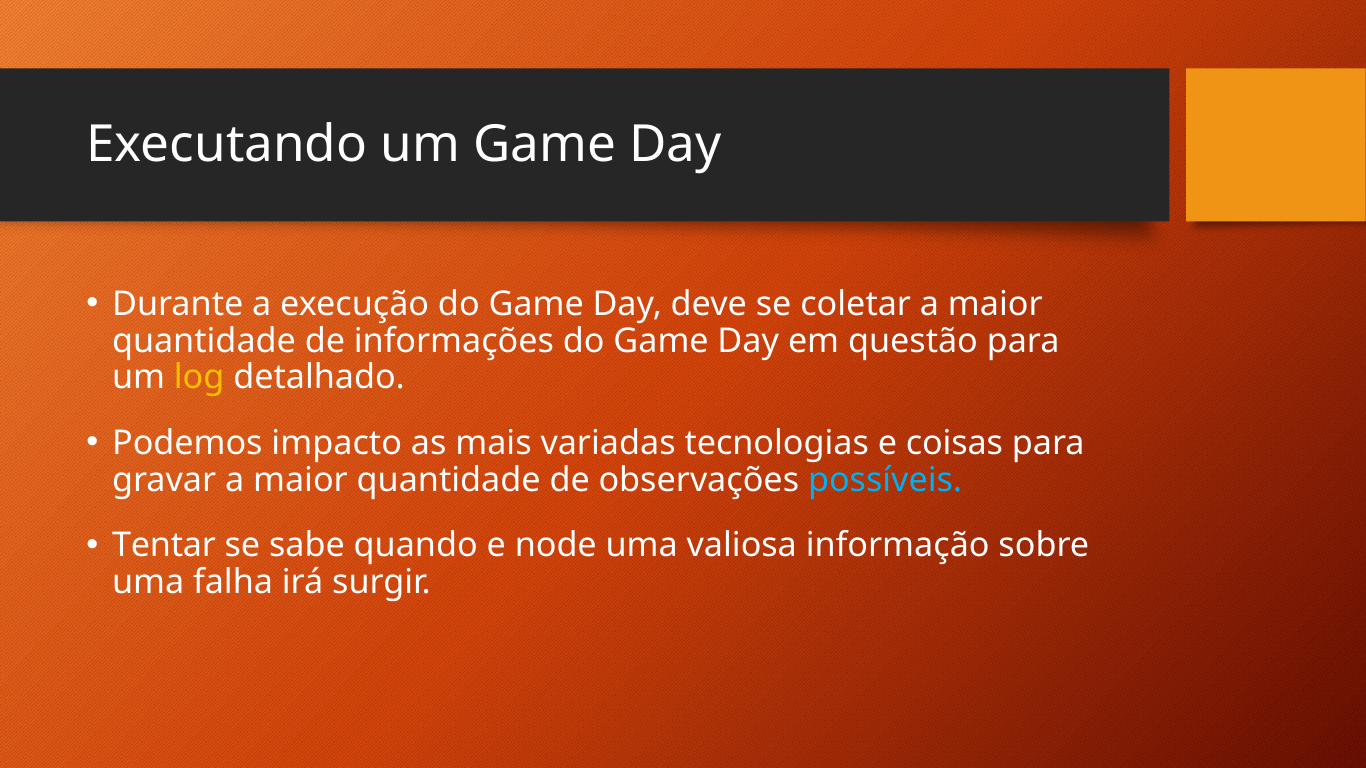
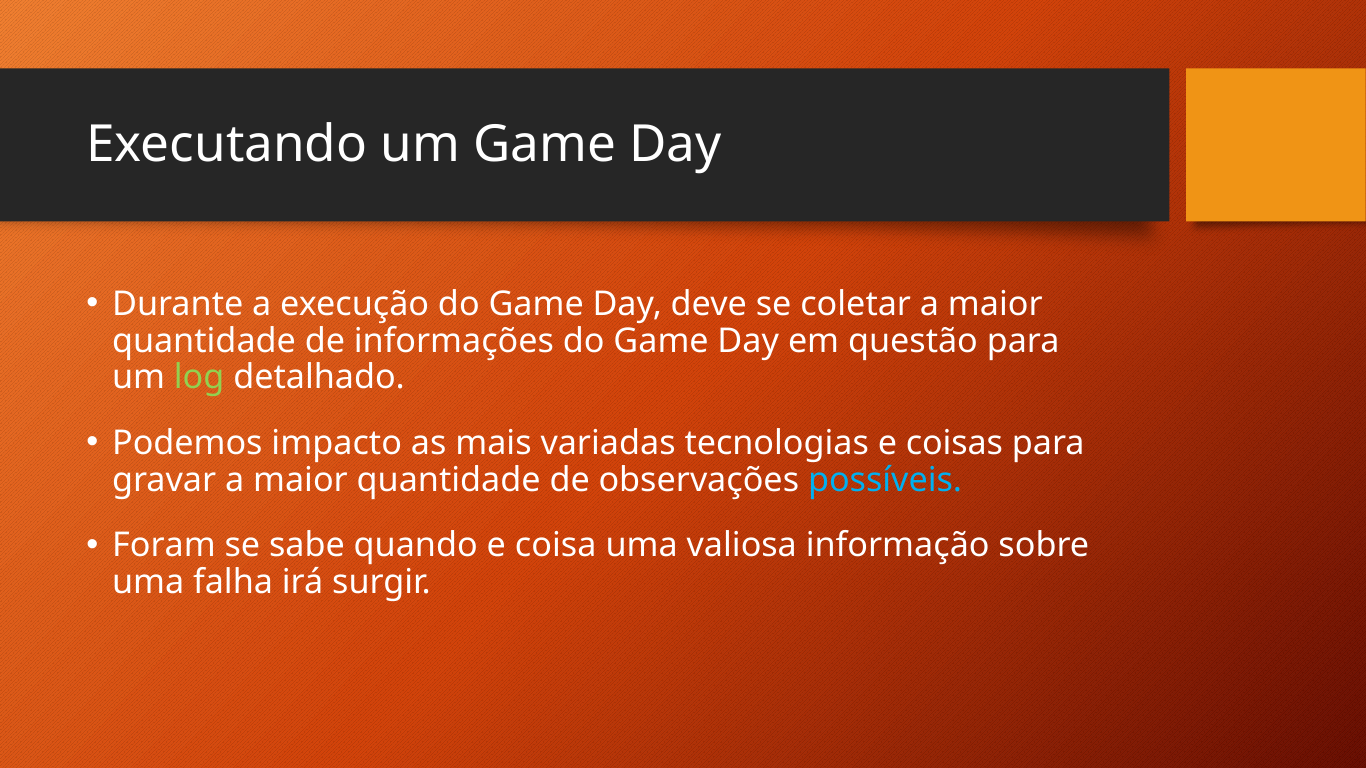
log colour: yellow -> light green
Tentar: Tentar -> Foram
node: node -> coisa
